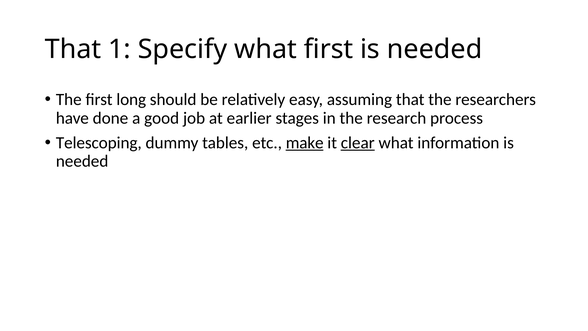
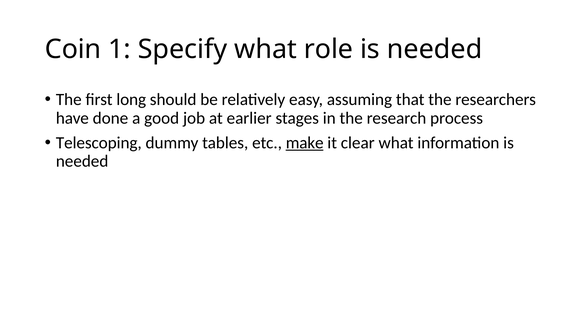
That at (73, 49): That -> Coin
what first: first -> role
clear underline: present -> none
